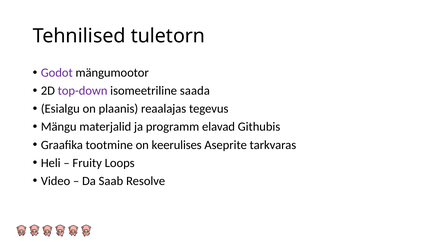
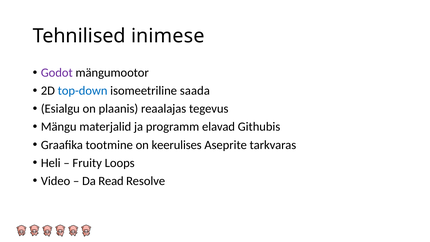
tuletorn: tuletorn -> inimese
top-down colour: purple -> blue
Saab: Saab -> Read
